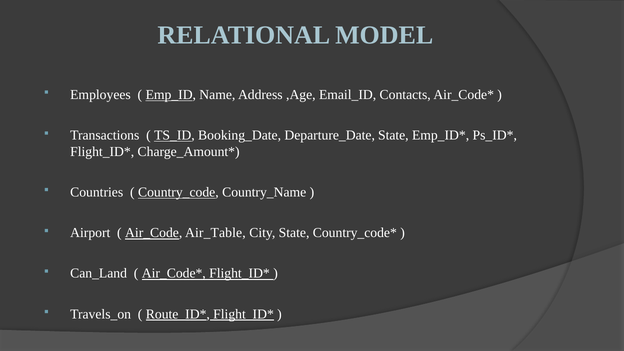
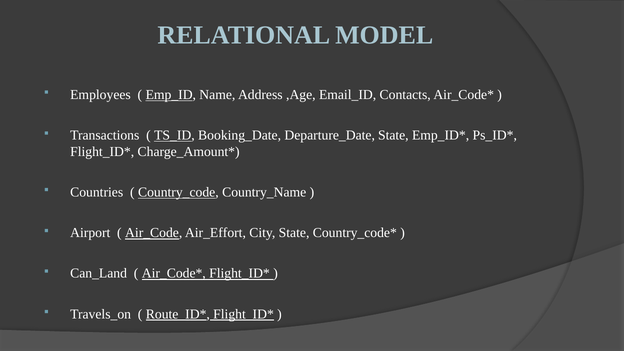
Air_Table: Air_Table -> Air_Effort
